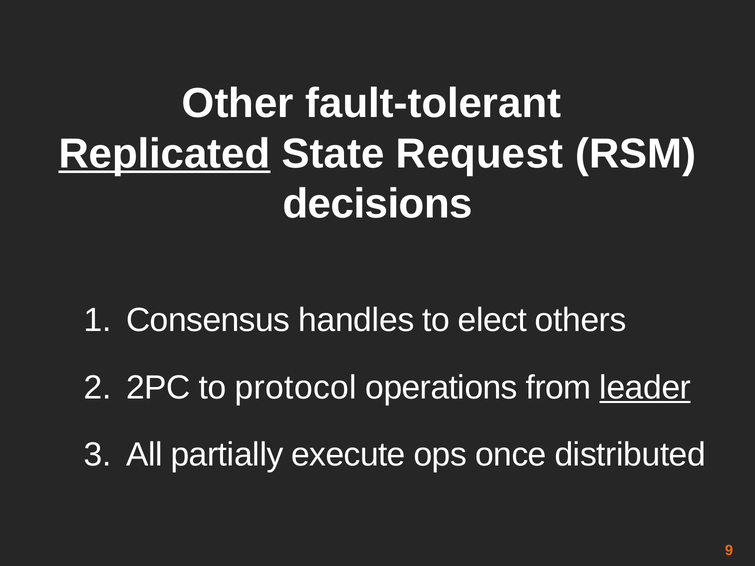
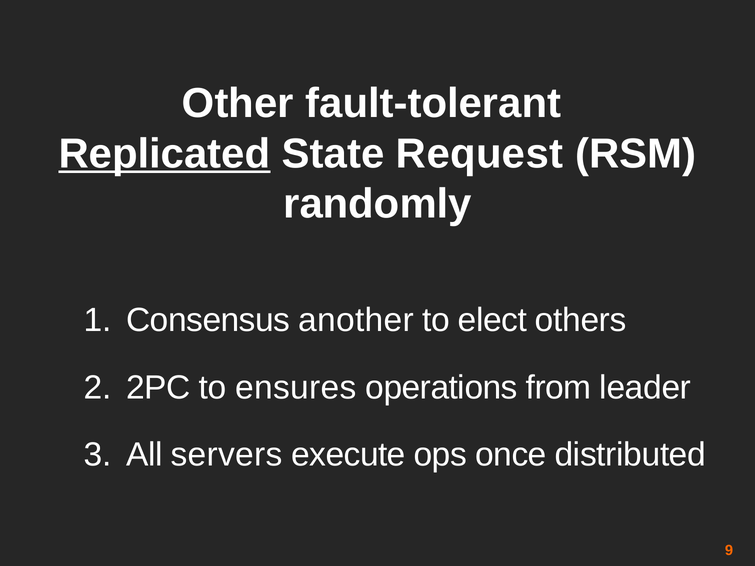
decisions: decisions -> randomly
handles: handles -> another
protocol: protocol -> ensures
leader underline: present -> none
partially: partially -> servers
